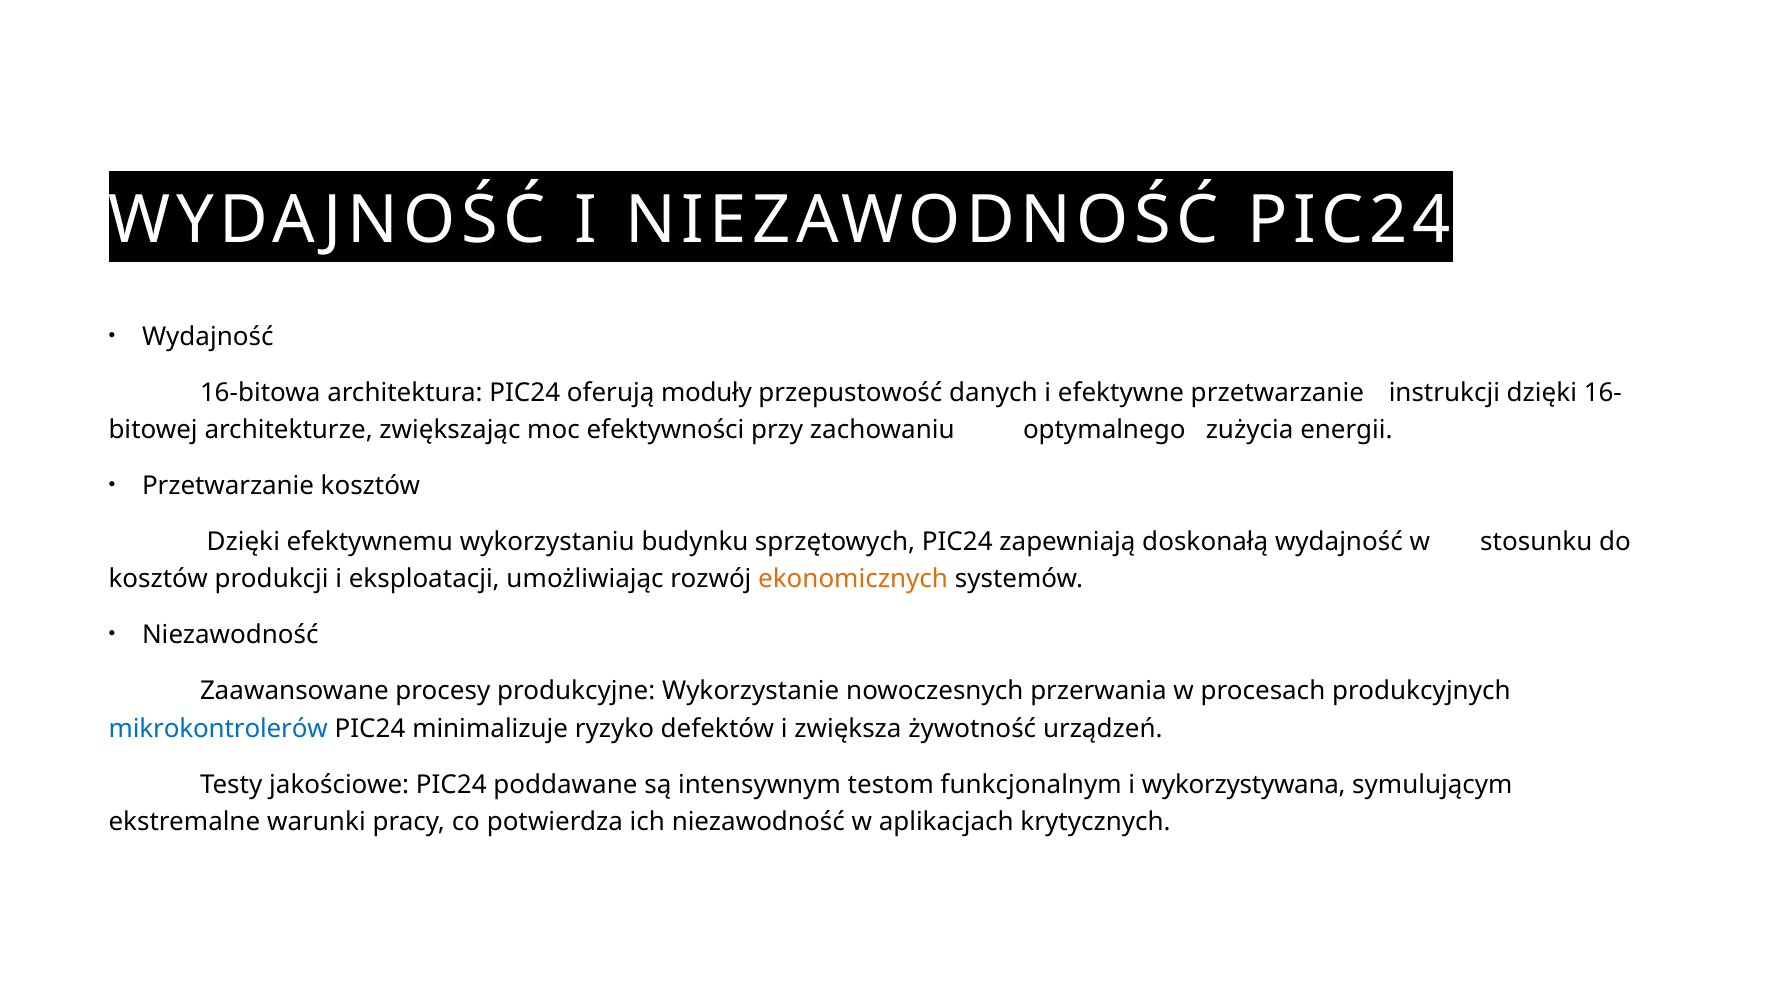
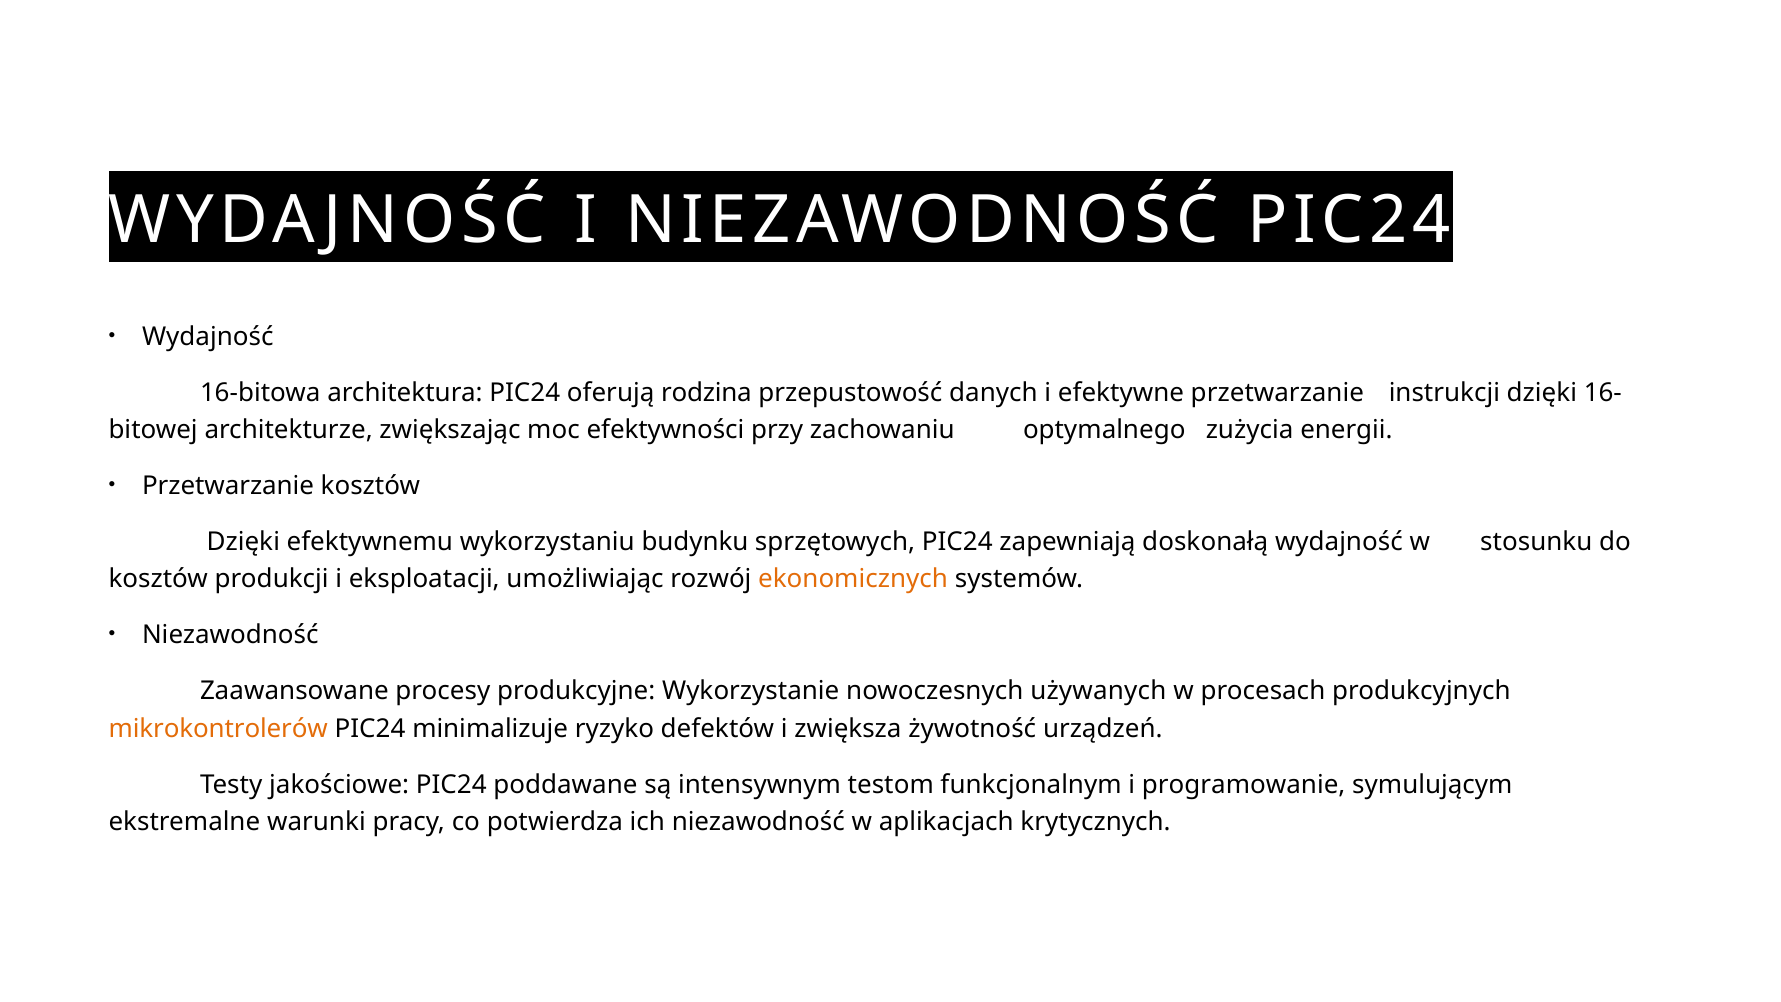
moduły: moduły -> rodzina
przerwania: przerwania -> używanych
mikrokontrolerów colour: blue -> orange
wykorzystywana: wykorzystywana -> programowanie
